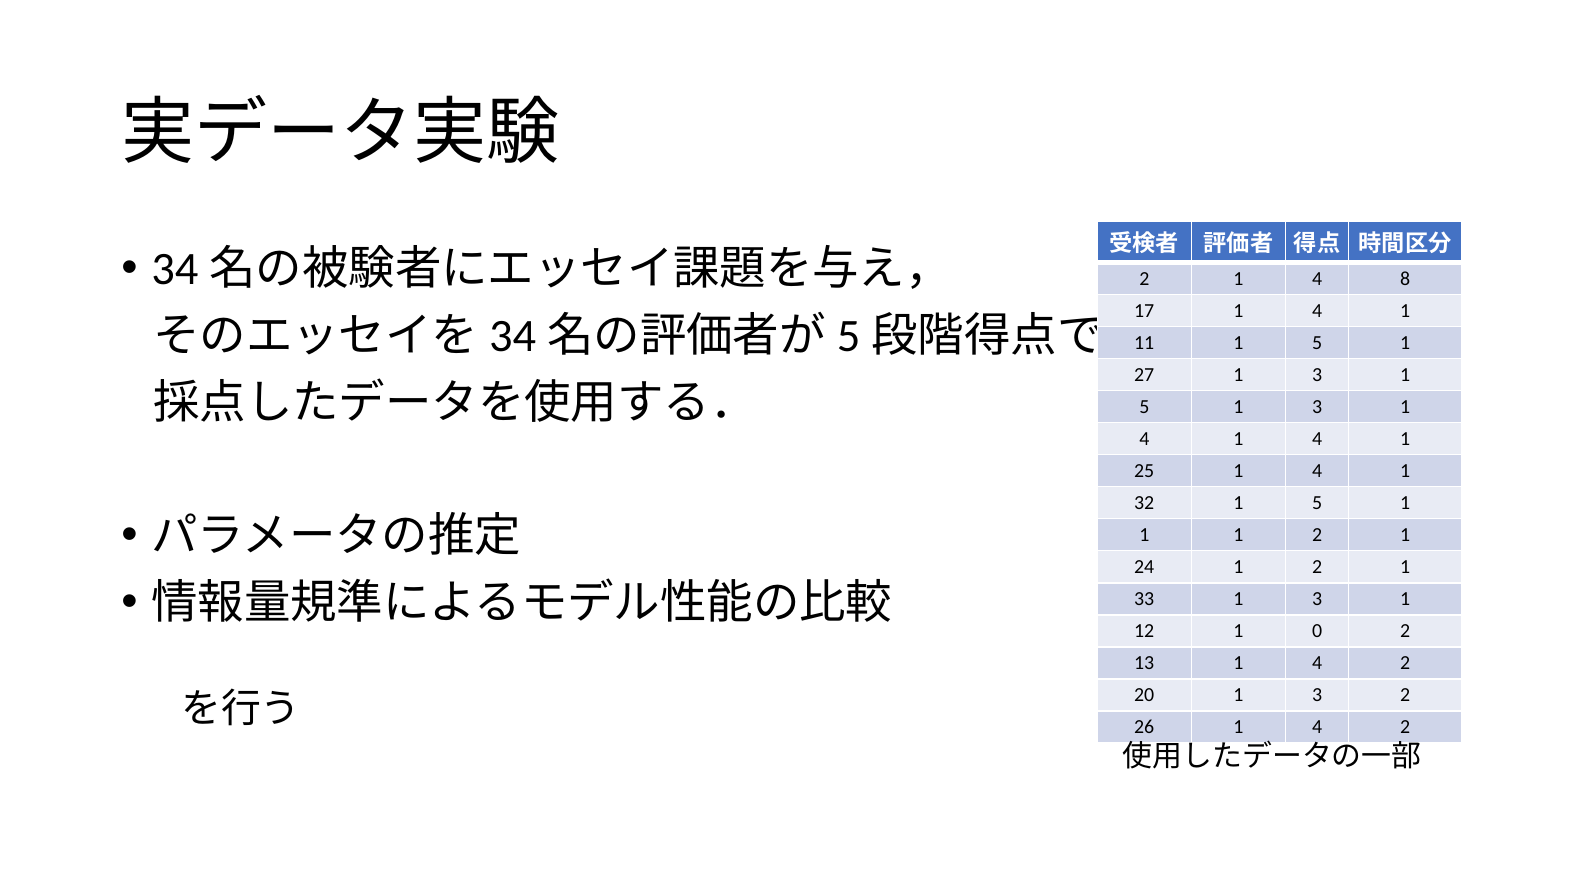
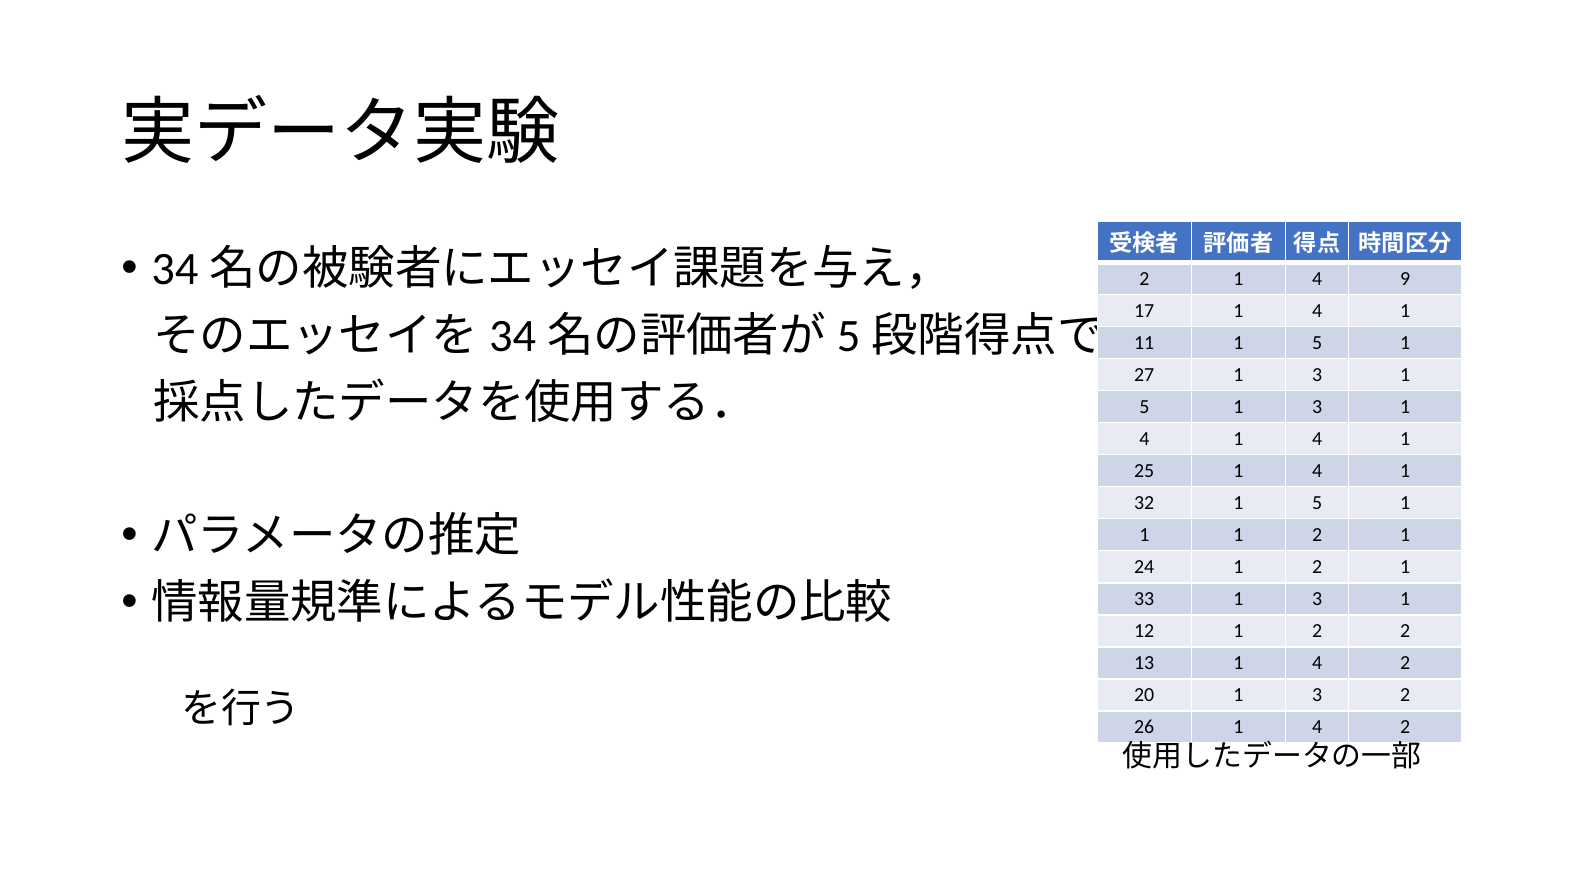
8: 8 -> 9
12 1 0: 0 -> 2
